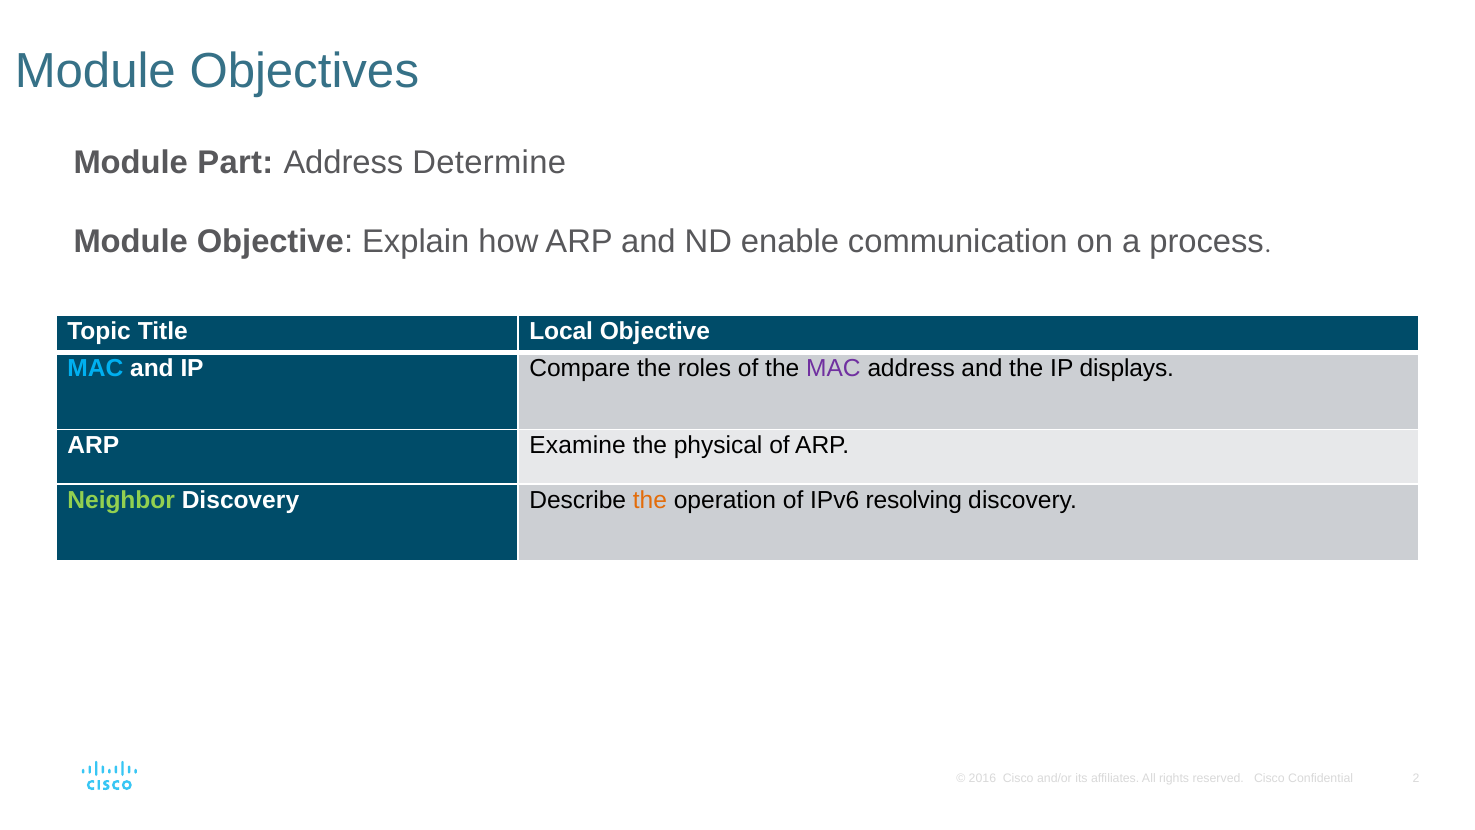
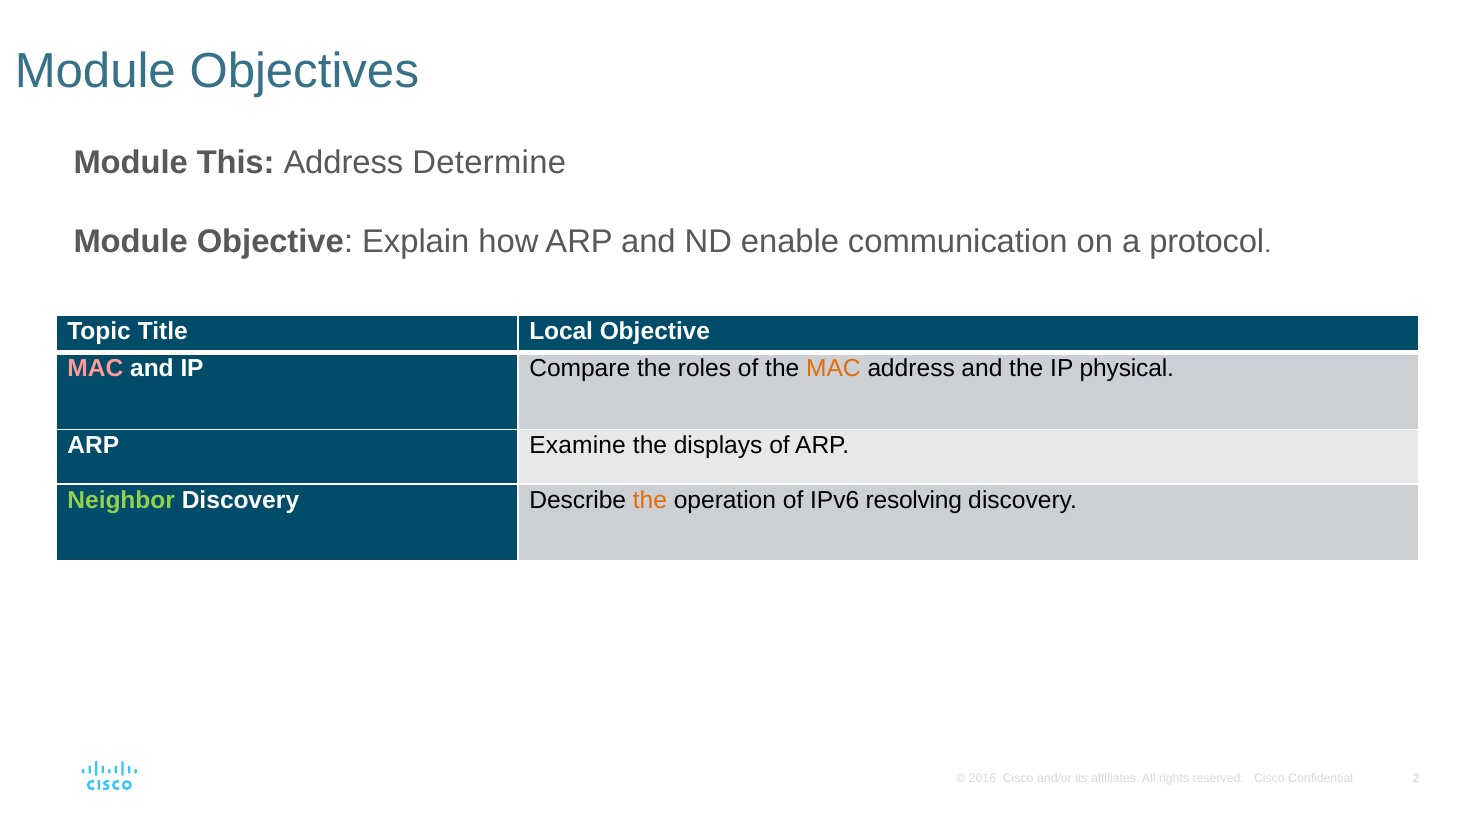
Part: Part -> This
process: process -> protocol
MAC at (95, 369) colour: light blue -> pink
MAC at (833, 369) colour: purple -> orange
displays: displays -> physical
physical: physical -> displays
